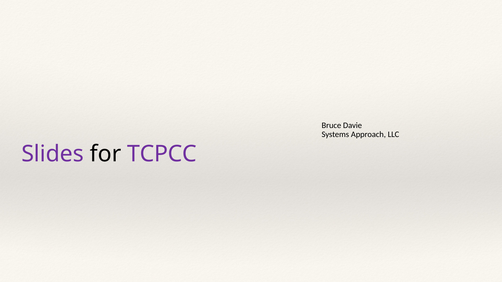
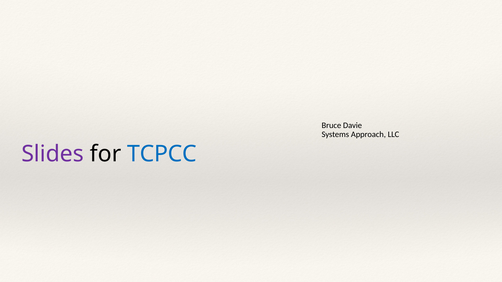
TCPCC colour: purple -> blue
